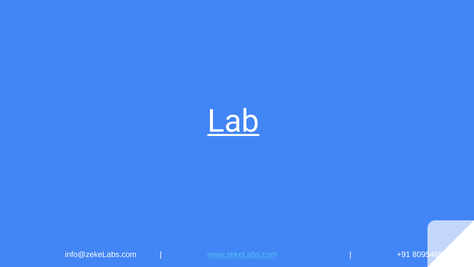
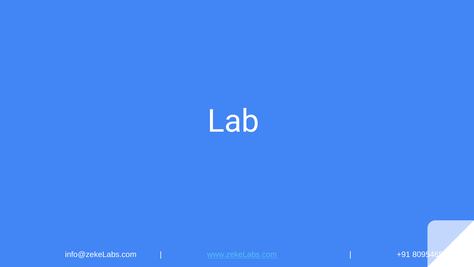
Lab underline: present -> none
